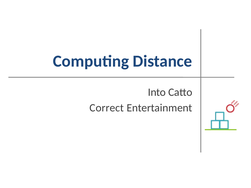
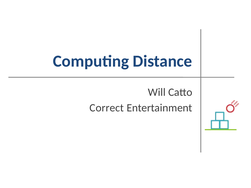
Into: Into -> Will
